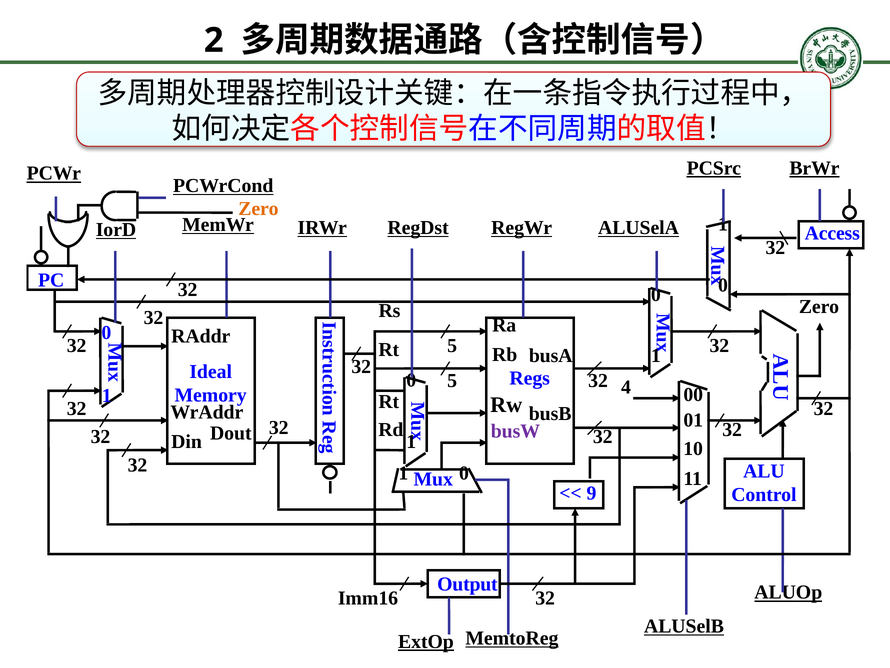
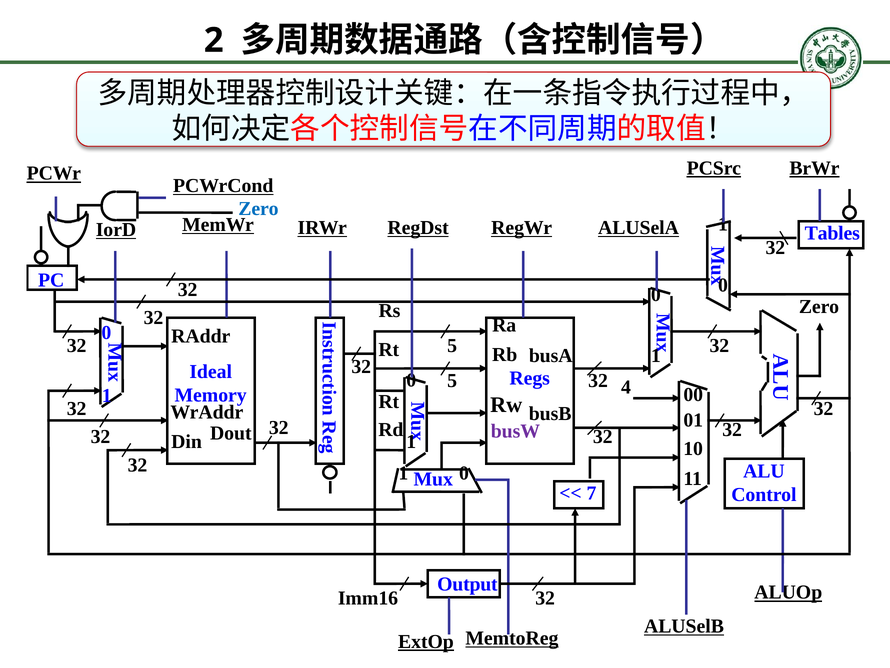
Zero at (258, 208) colour: orange -> blue
Access: Access -> Tables
9: 9 -> 7
